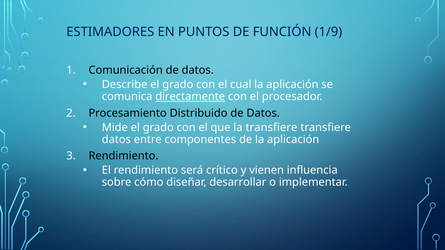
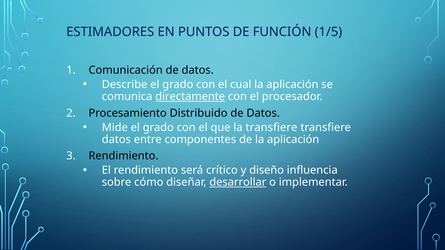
1/9: 1/9 -> 1/5
vienen: vienen -> diseño
desarrollar underline: none -> present
